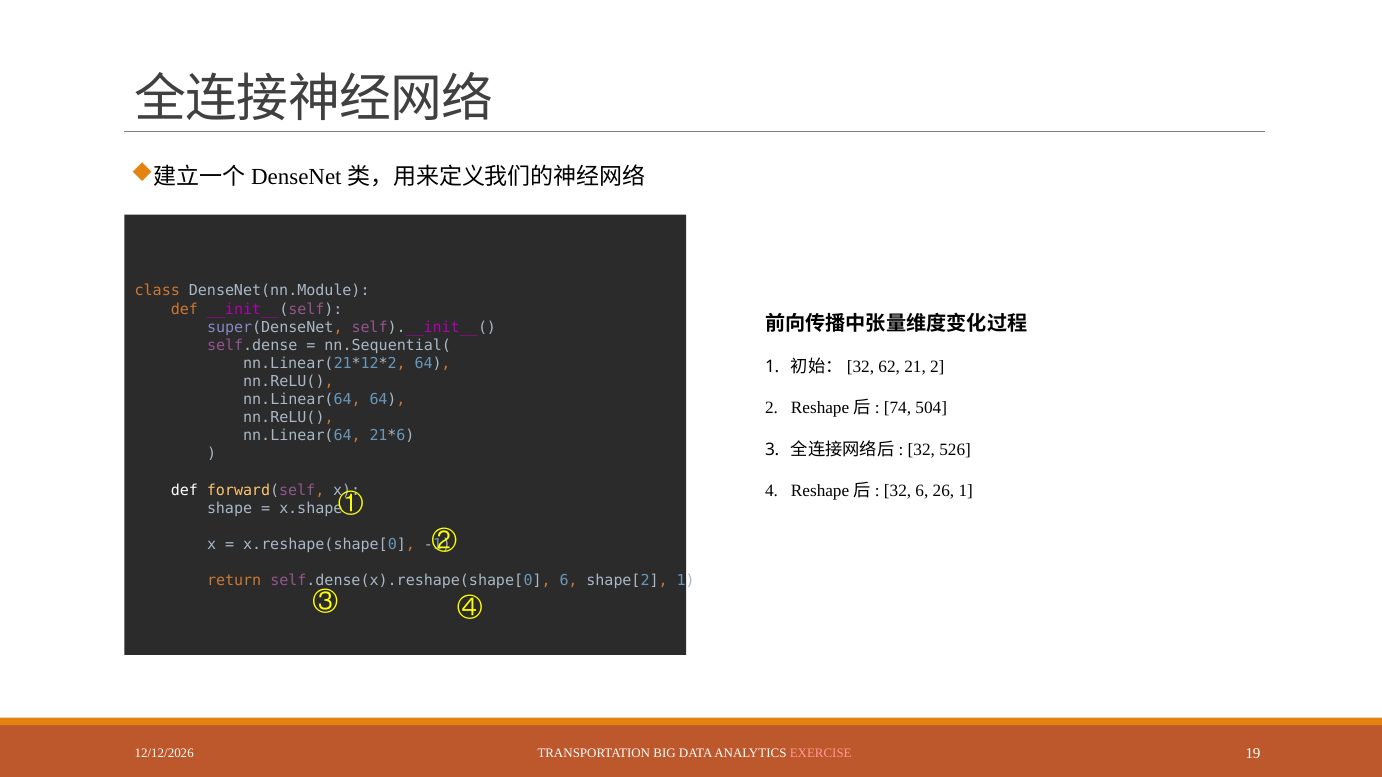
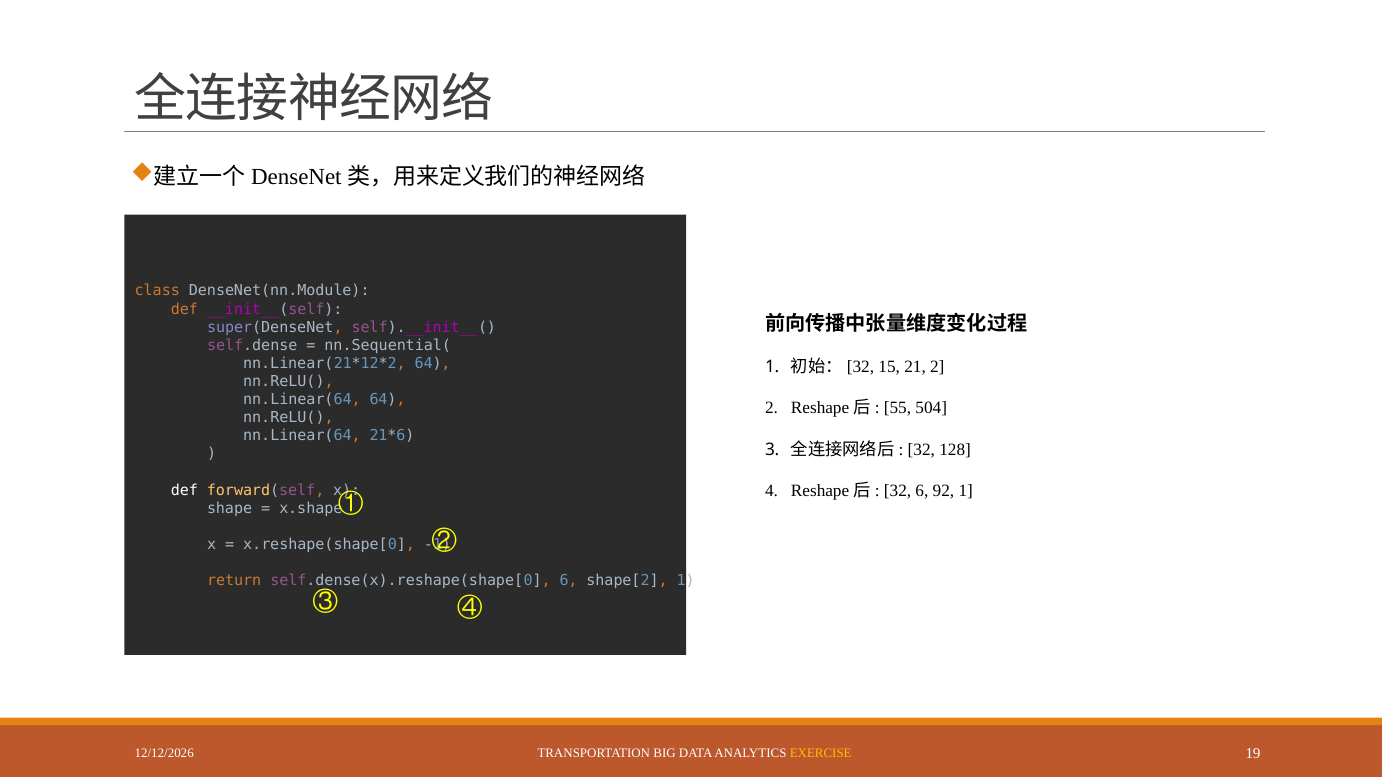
62: 62 -> 15
74: 74 -> 55
526: 526 -> 128
26: 26 -> 92
EXERCISE colour: pink -> yellow
